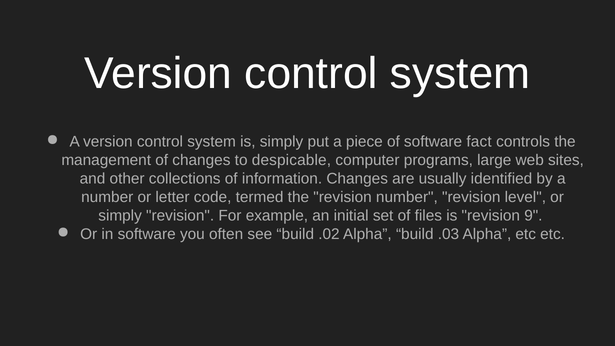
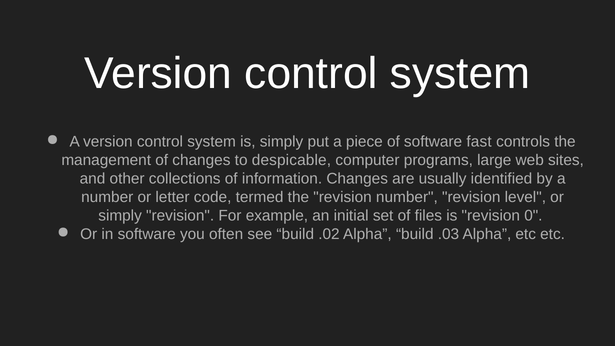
fact: fact -> fast
9: 9 -> 0
